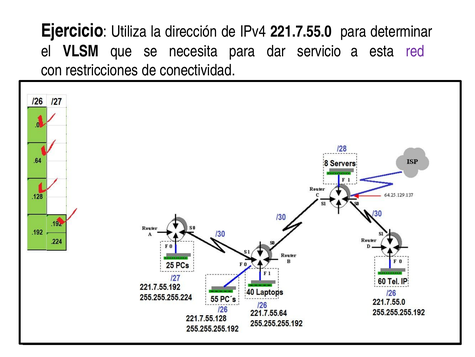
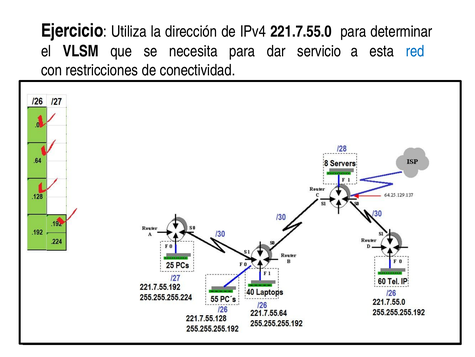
red colour: purple -> blue
